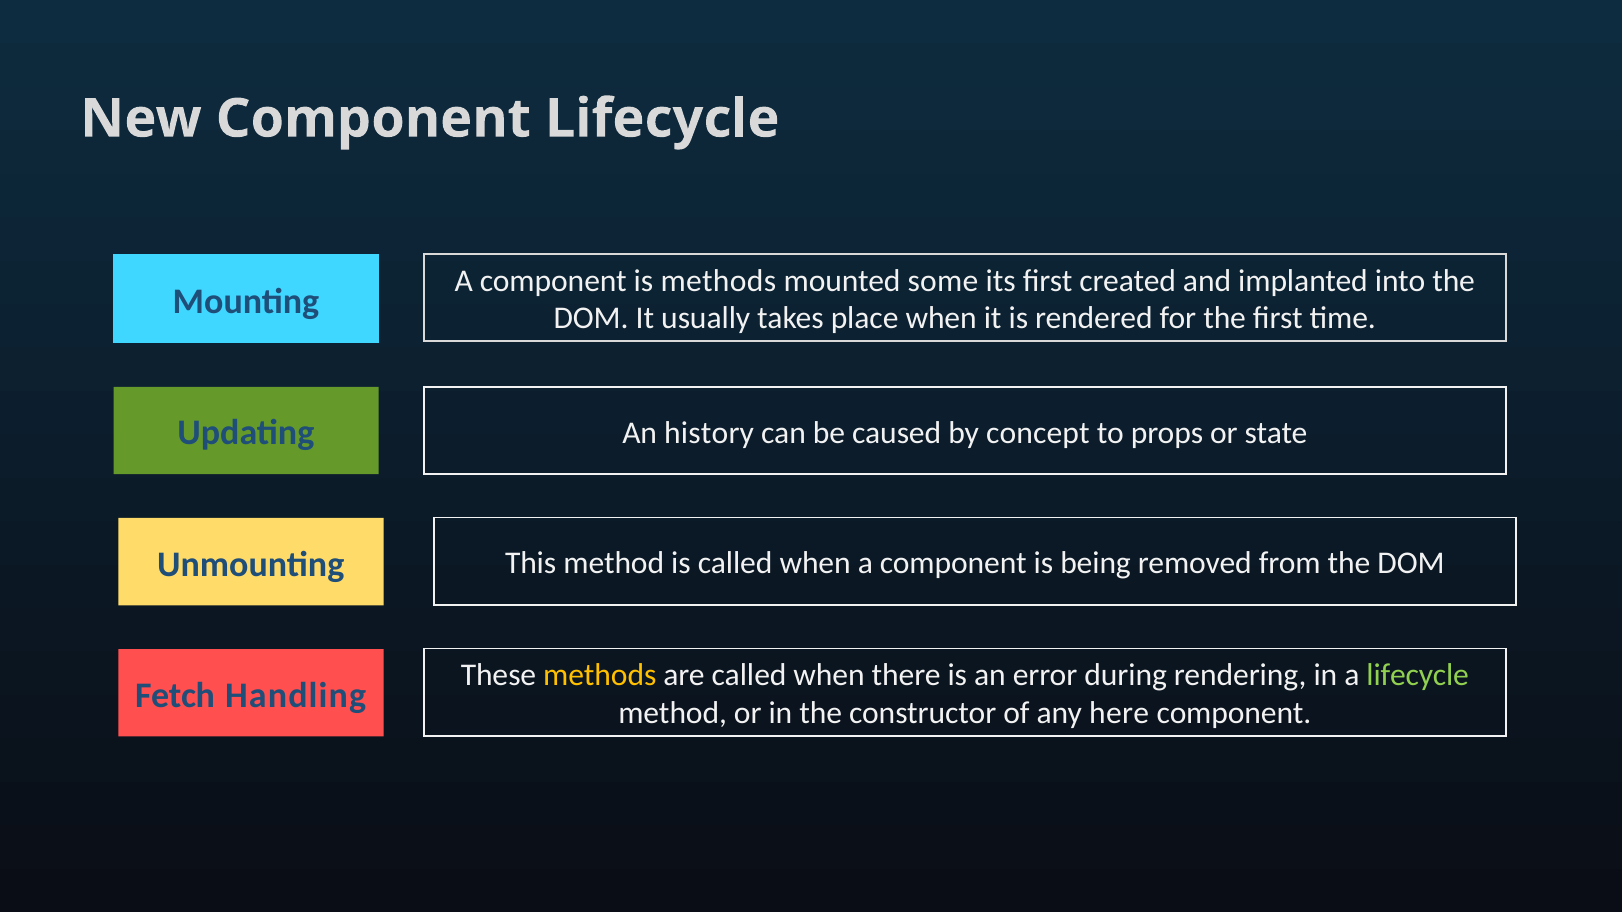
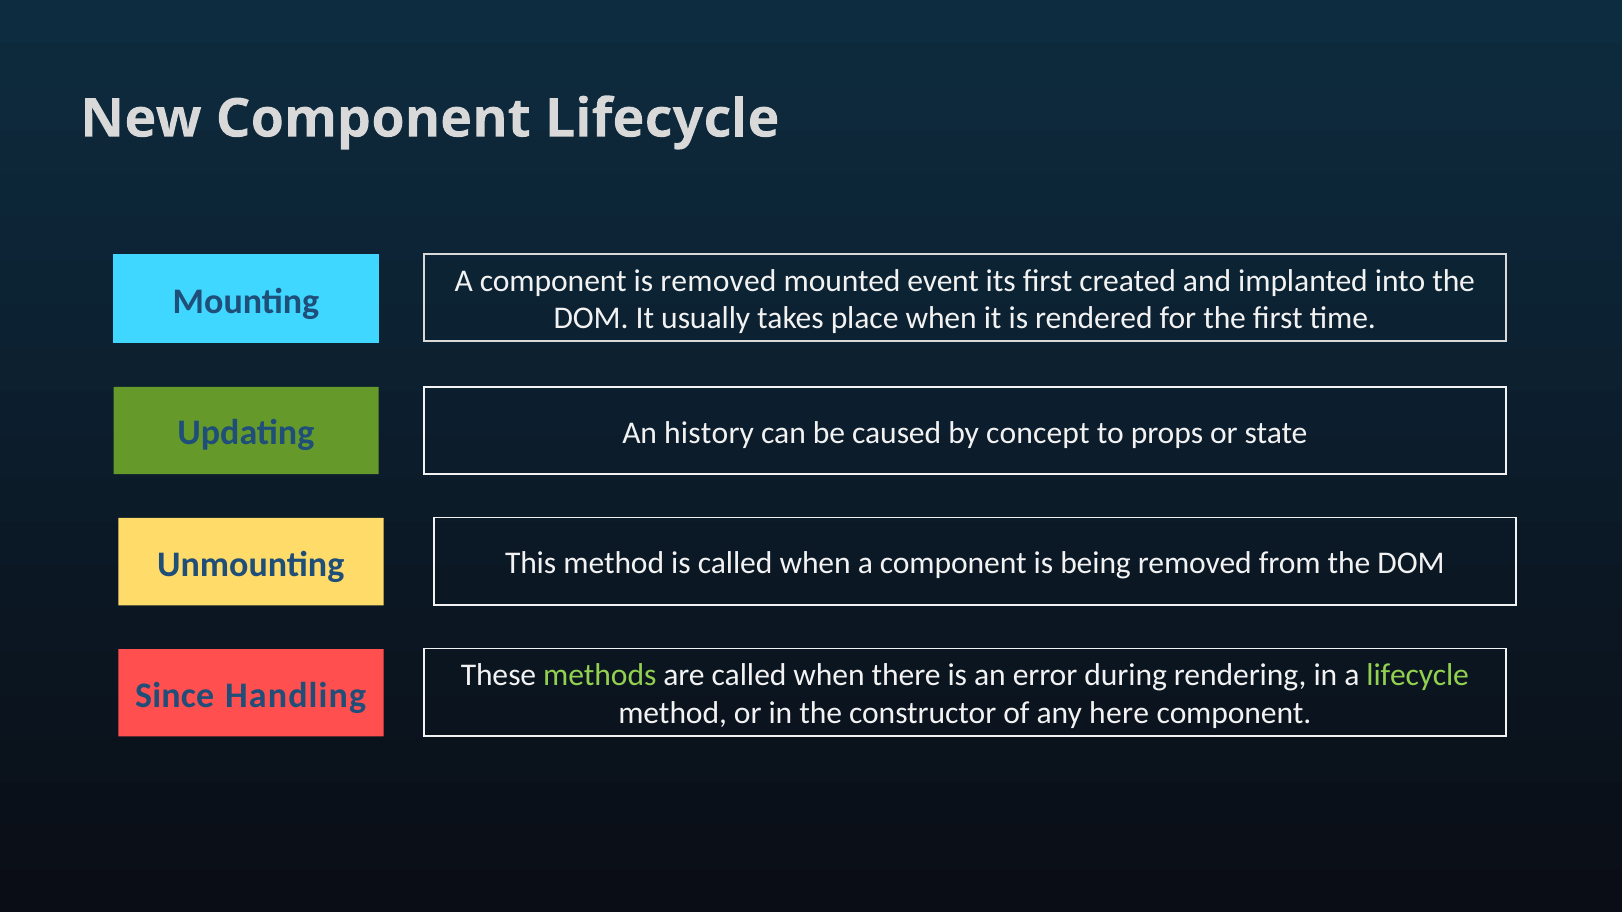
is methods: methods -> removed
some: some -> event
methods at (600, 676) colour: yellow -> light green
Fetch: Fetch -> Since
